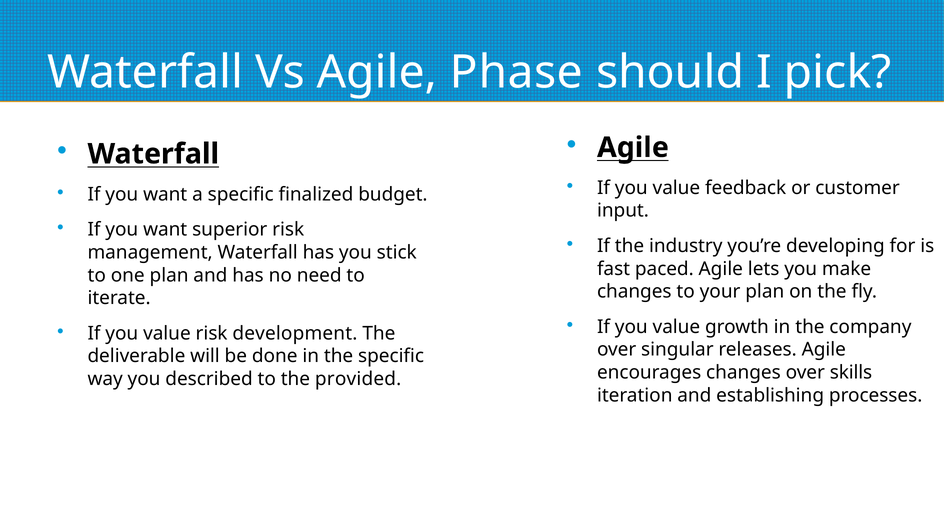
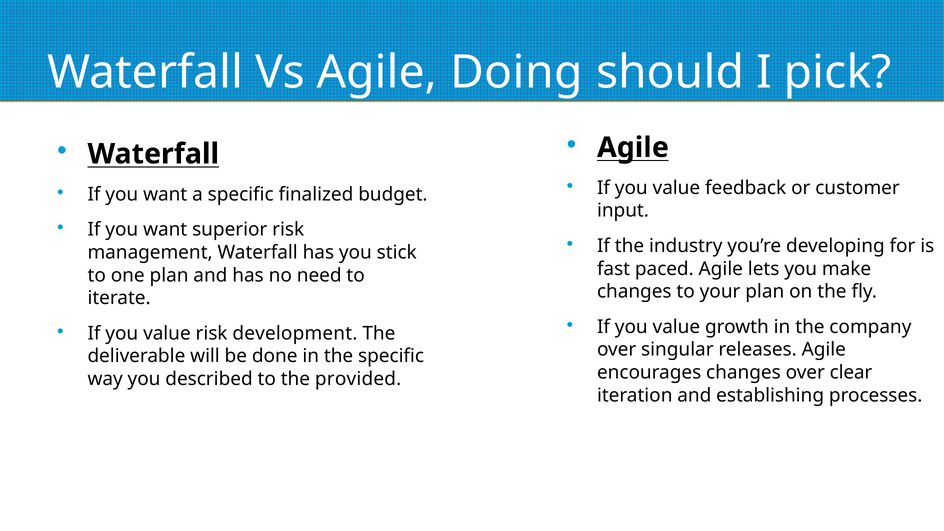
Phase: Phase -> Doing
skills: skills -> clear
